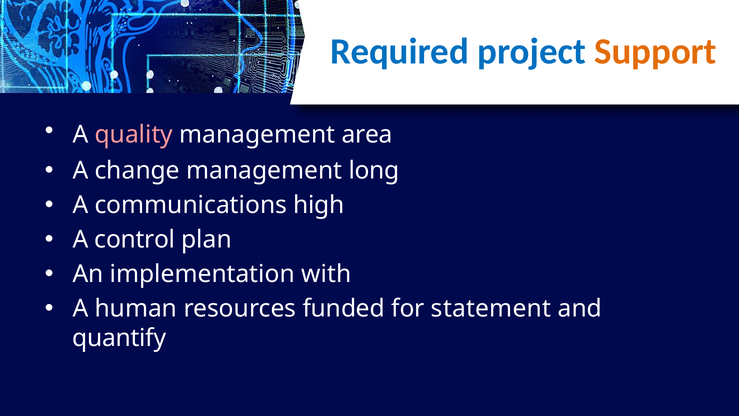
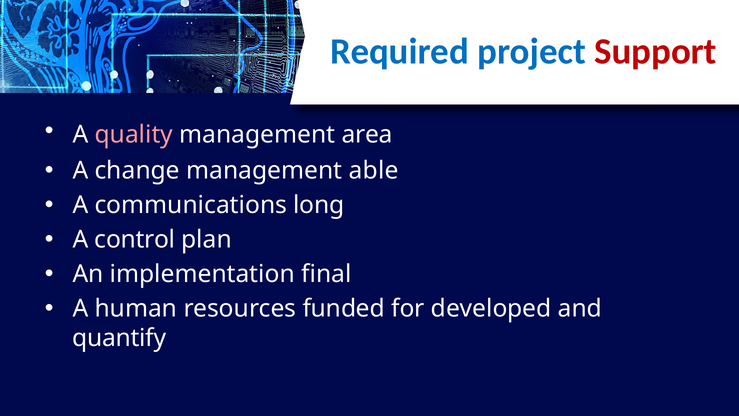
Support colour: orange -> red
long: long -> able
high: high -> long
with: with -> final
statement: statement -> developed
